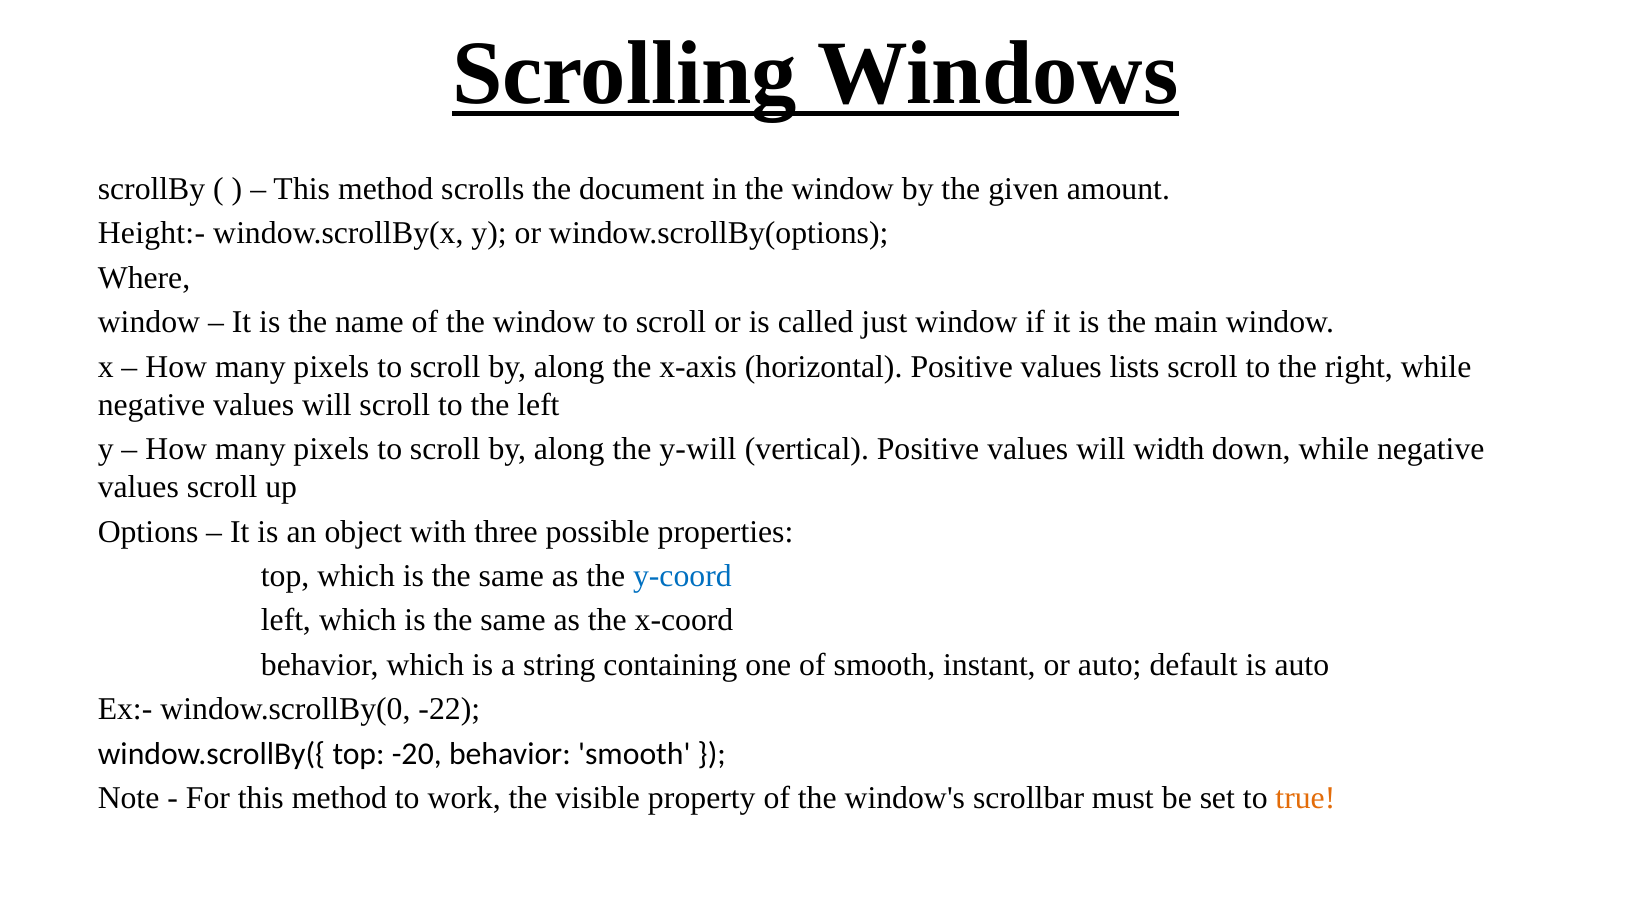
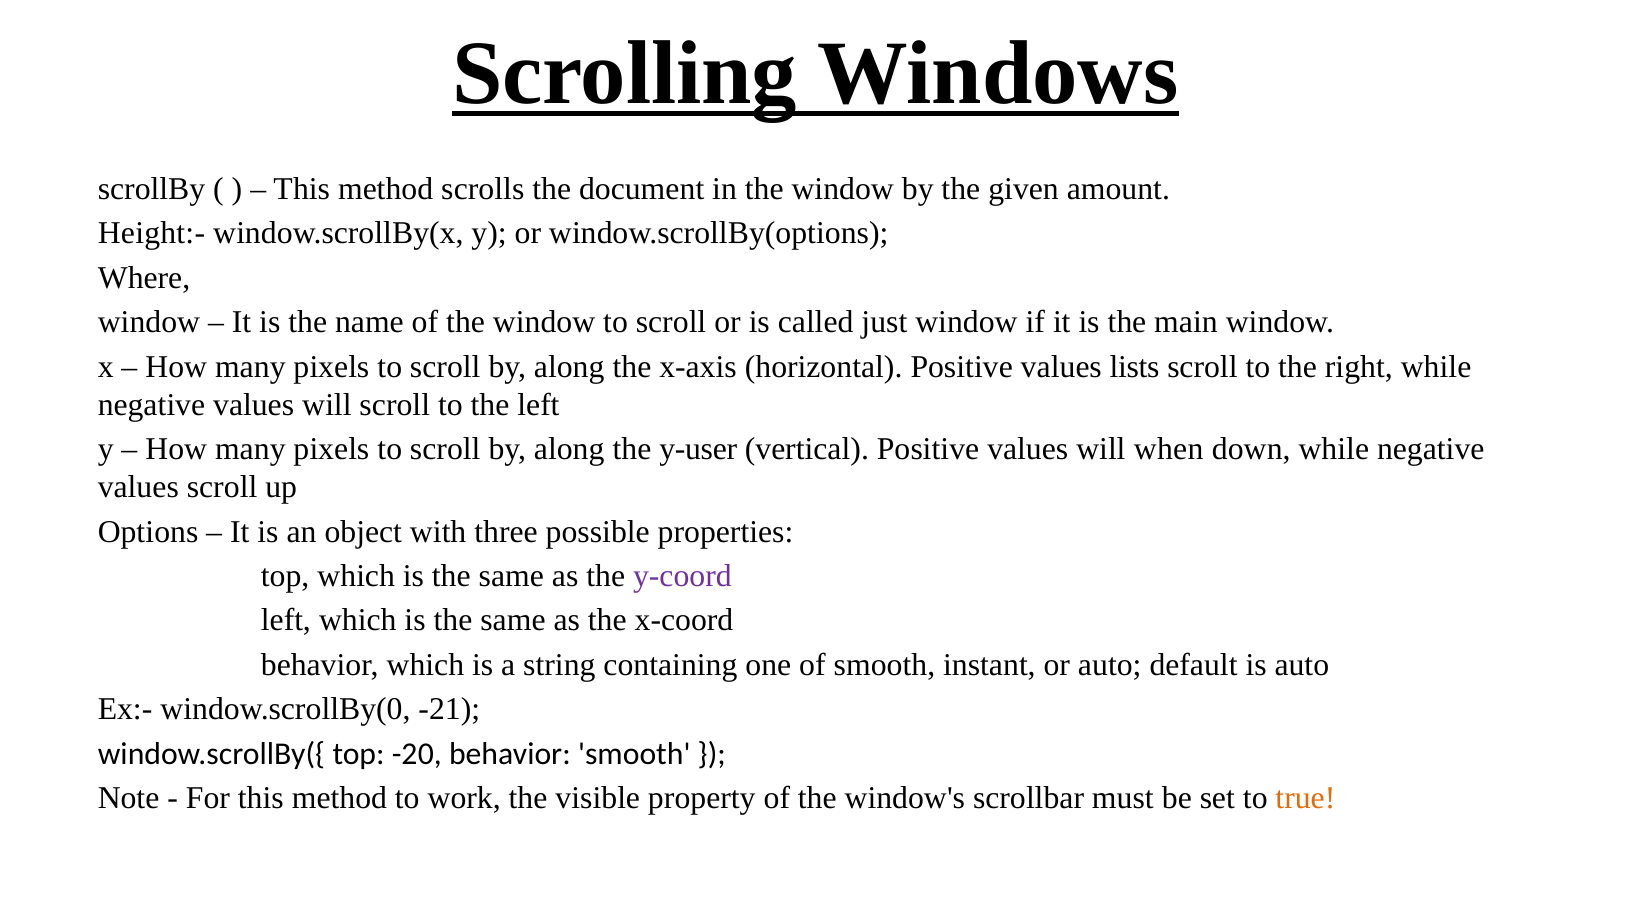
y-will: y-will -> y-user
width: width -> when
y-coord colour: blue -> purple
-22: -22 -> -21
